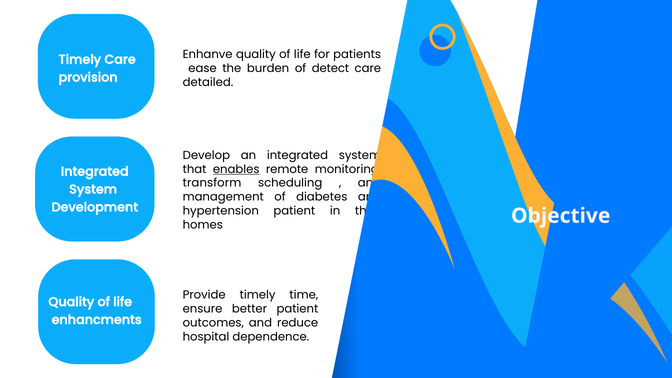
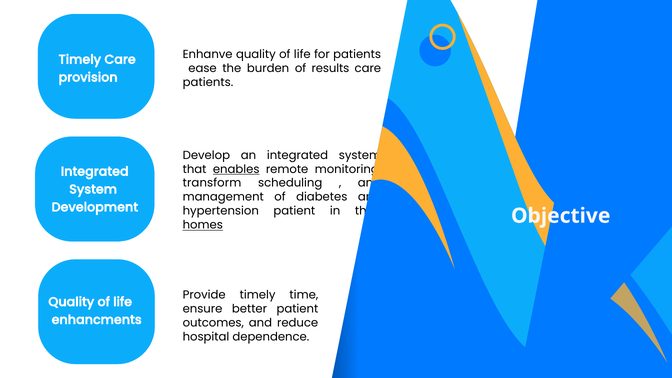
detect: detect -> results
detailed at (208, 82): detailed -> patients
homes underline: none -> present
